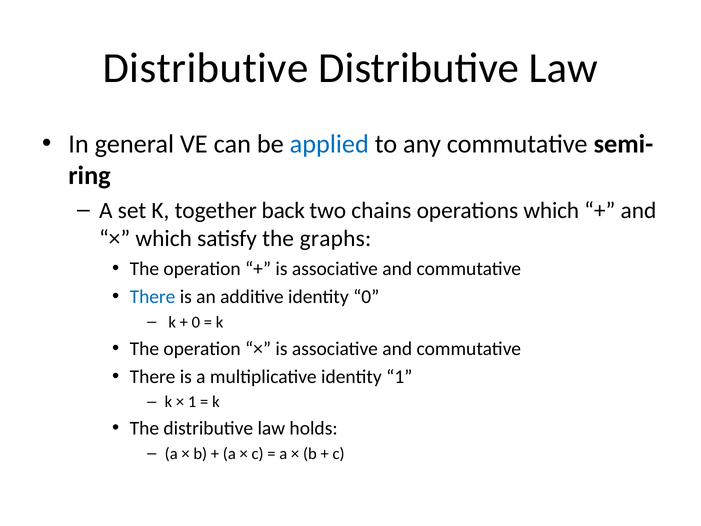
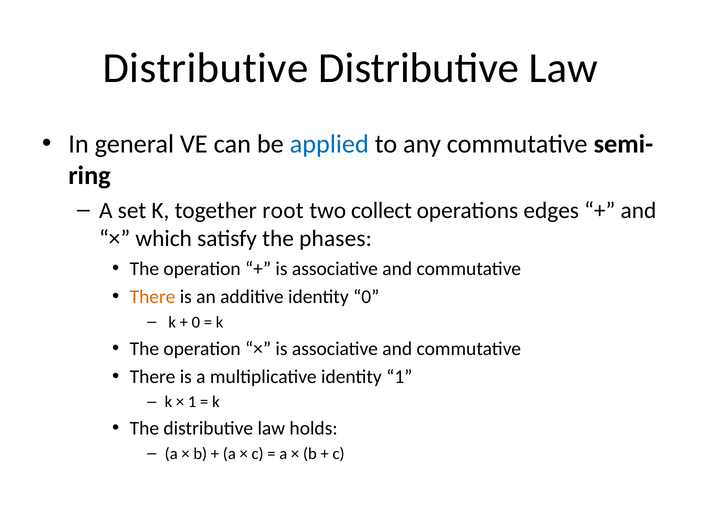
back: back -> root
chains: chains -> collect
operations which: which -> edges
graphs: graphs -> phases
There at (153, 297) colour: blue -> orange
